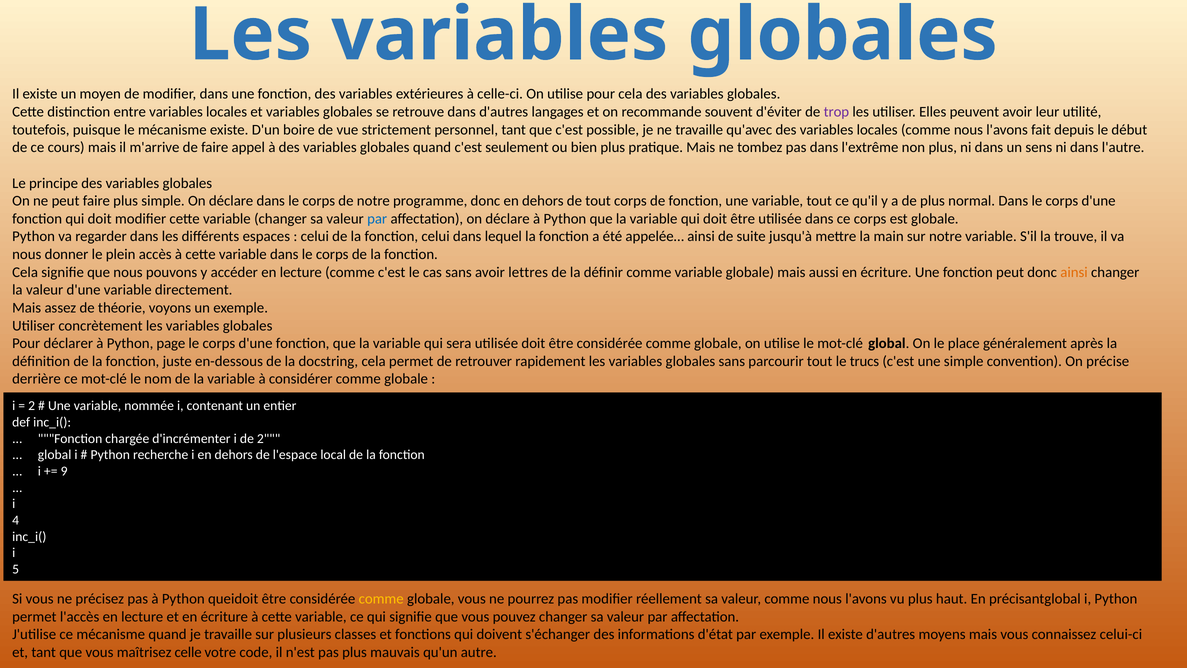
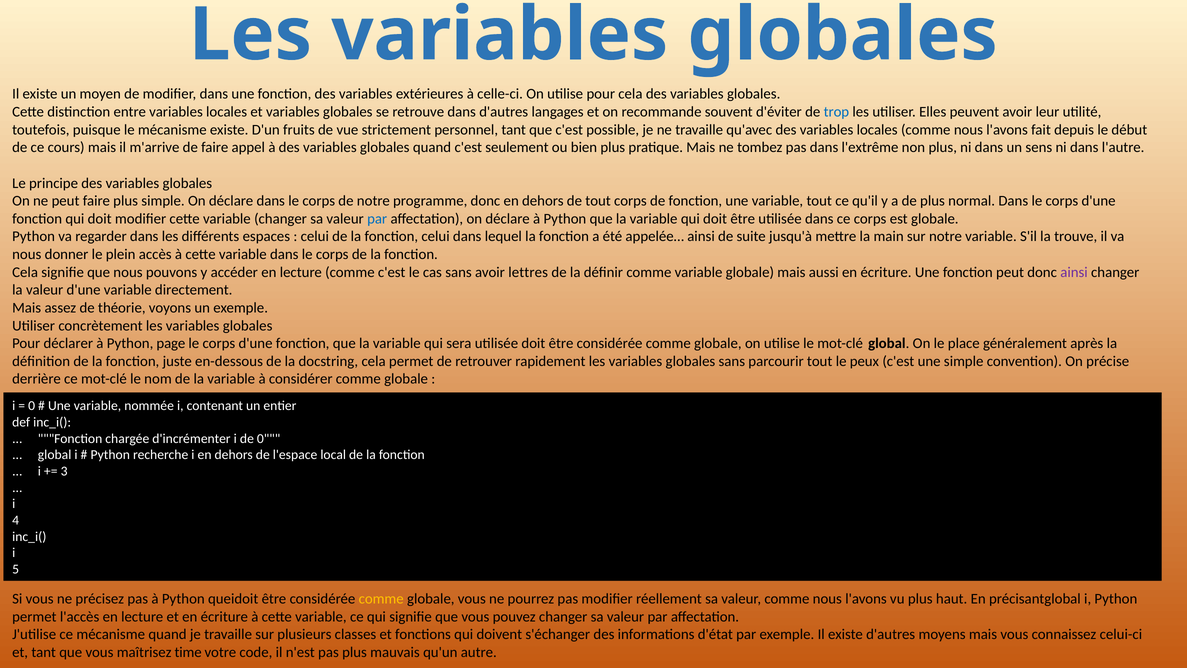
trop colour: purple -> blue
boire: boire -> fruits
ainsi at (1074, 272) colour: orange -> purple
trucs: trucs -> peux
2 at (32, 406): 2 -> 0
de 2: 2 -> 0
9: 9 -> 3
celle: celle -> time
